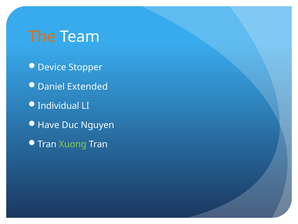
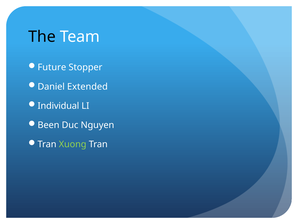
The colour: orange -> black
Device: Device -> Future
Have: Have -> Been
